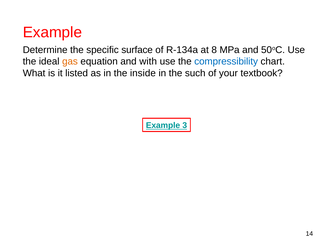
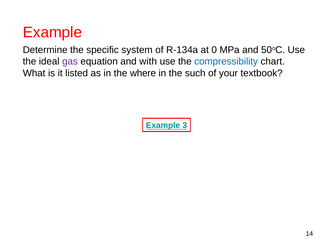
surface: surface -> system
8: 8 -> 0
gas colour: orange -> purple
inside: inside -> where
